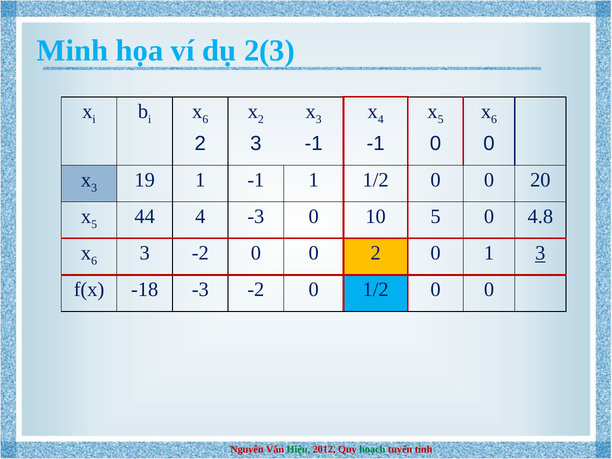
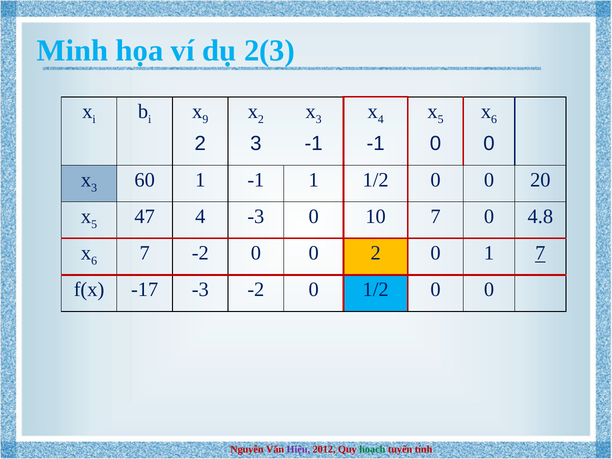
6 at (205, 119): 6 -> 9
19: 19 -> 60
44: 44 -> 47
10 5: 5 -> 7
3 at (145, 253): 3 -> 7
1 3: 3 -> 7
-18: -18 -> -17
Hiệu colour: green -> purple
